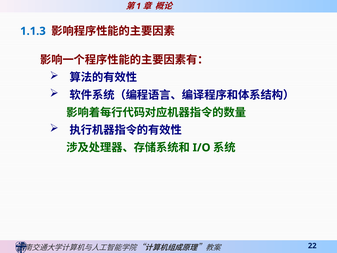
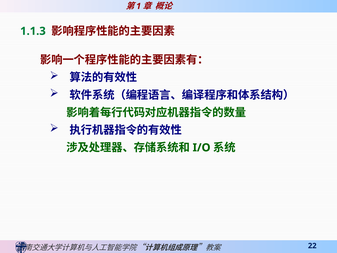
1.1.3 colour: blue -> green
